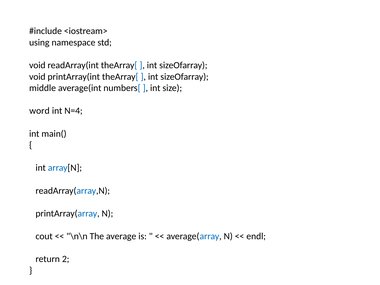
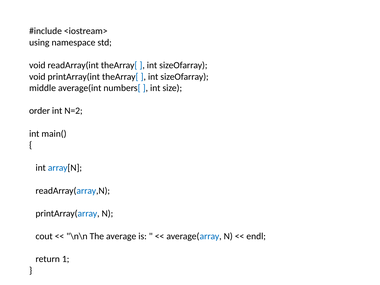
word: word -> order
N=4: N=4 -> N=2
2: 2 -> 1
